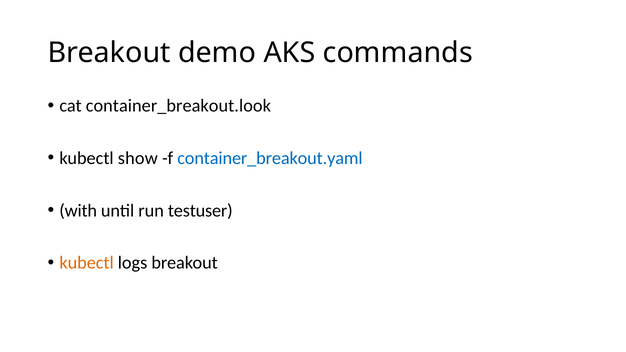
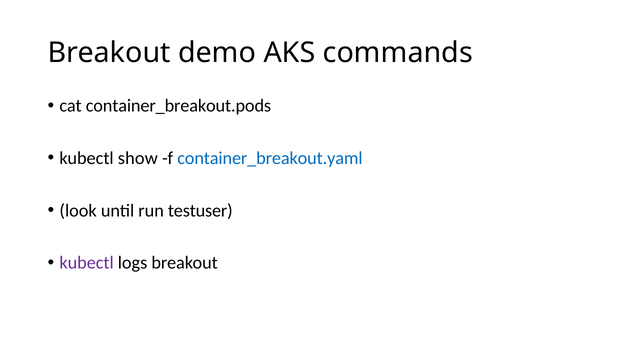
container_breakout.look: container_breakout.look -> container_breakout.pods
with: with -> look
kubectl at (87, 263) colour: orange -> purple
